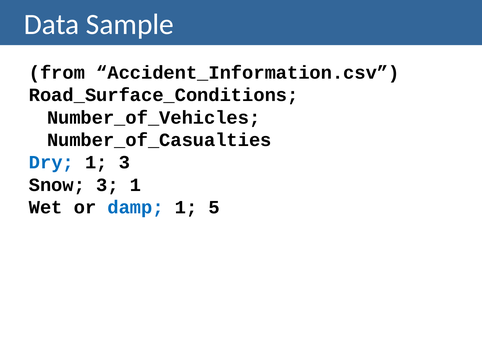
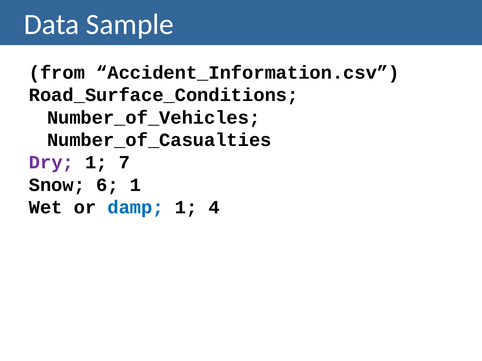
Dry colour: blue -> purple
1 3: 3 -> 7
Snow 3: 3 -> 6
5: 5 -> 4
